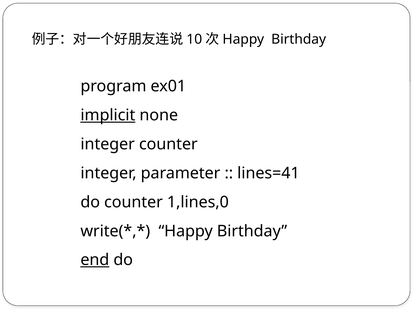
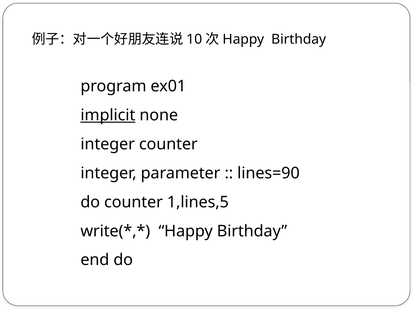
lines=41: lines=41 -> lines=90
1,lines,0: 1,lines,0 -> 1,lines,5
end underline: present -> none
